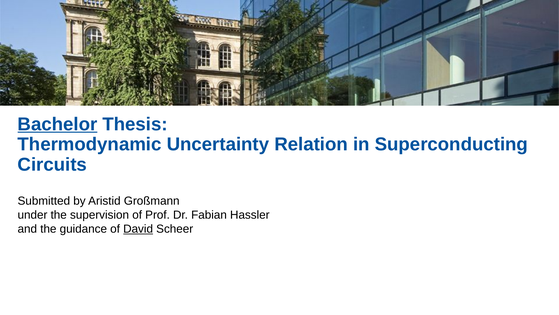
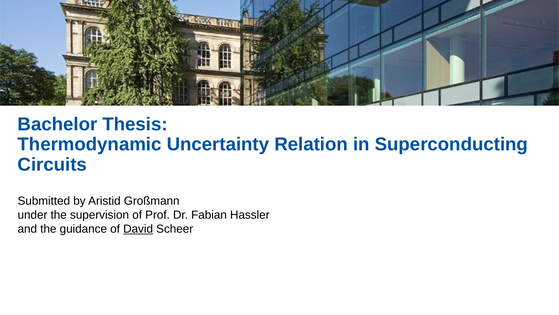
Bachelor underline: present -> none
